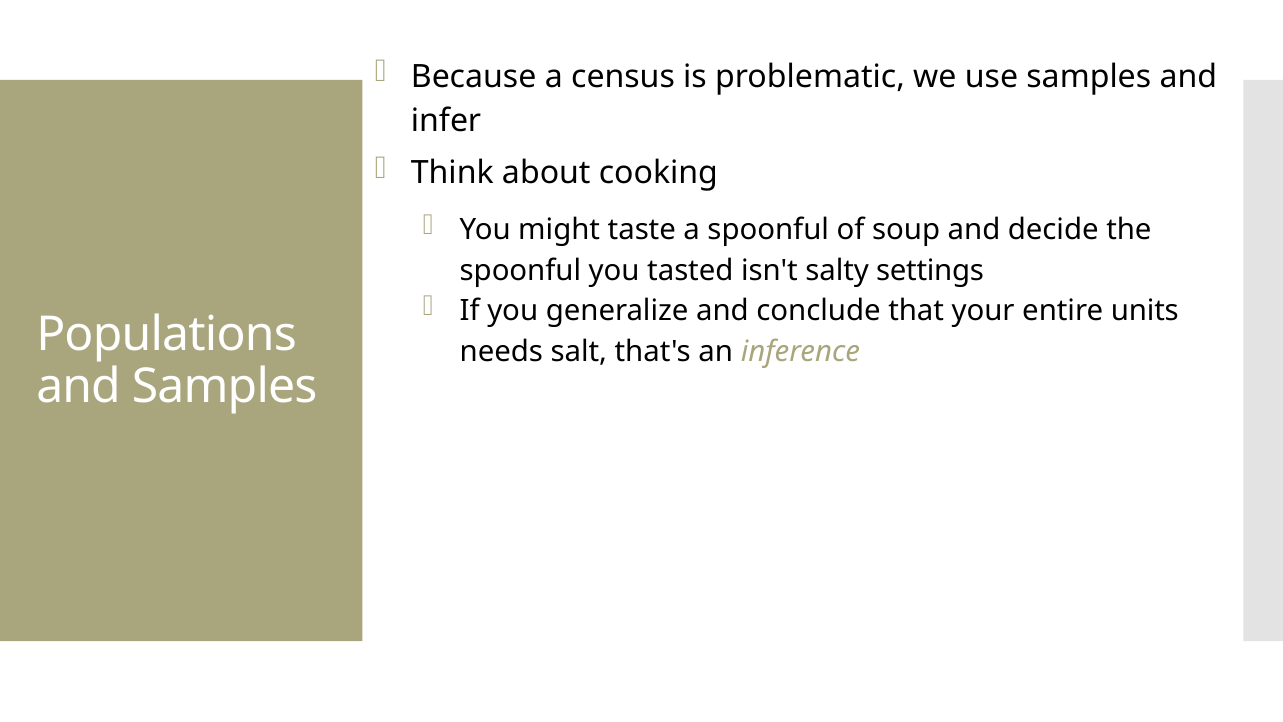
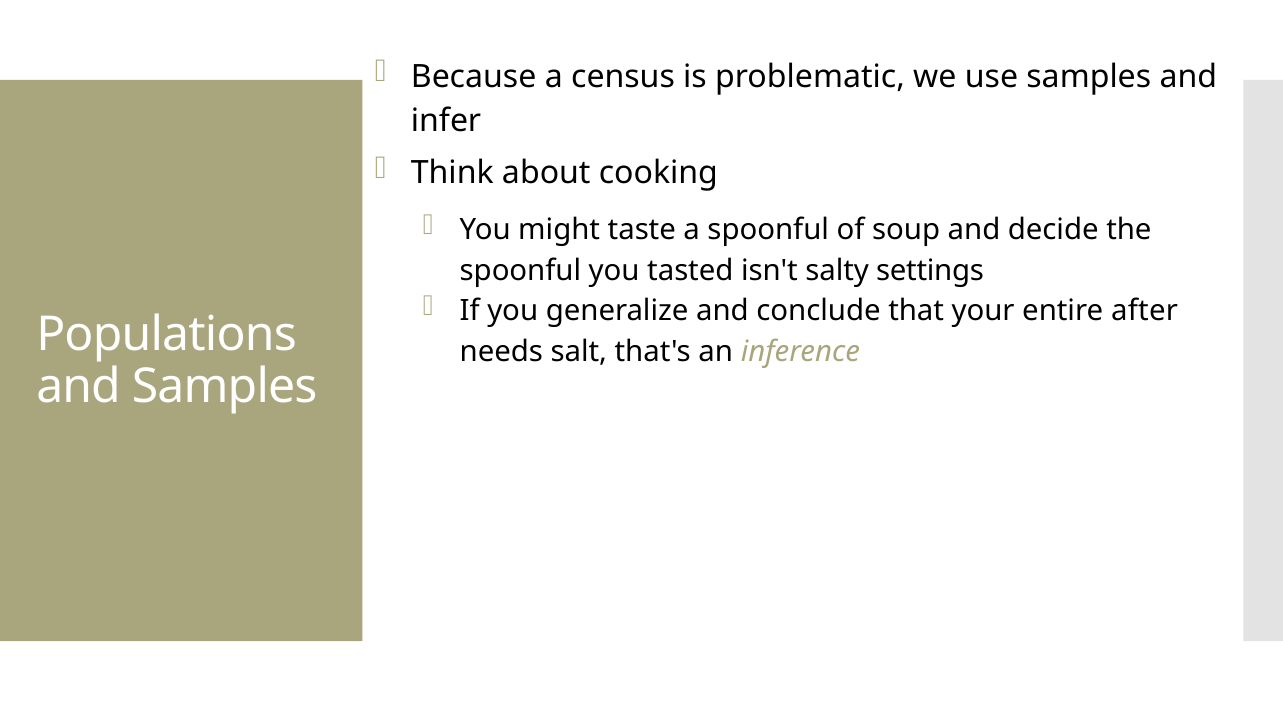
units: units -> after
